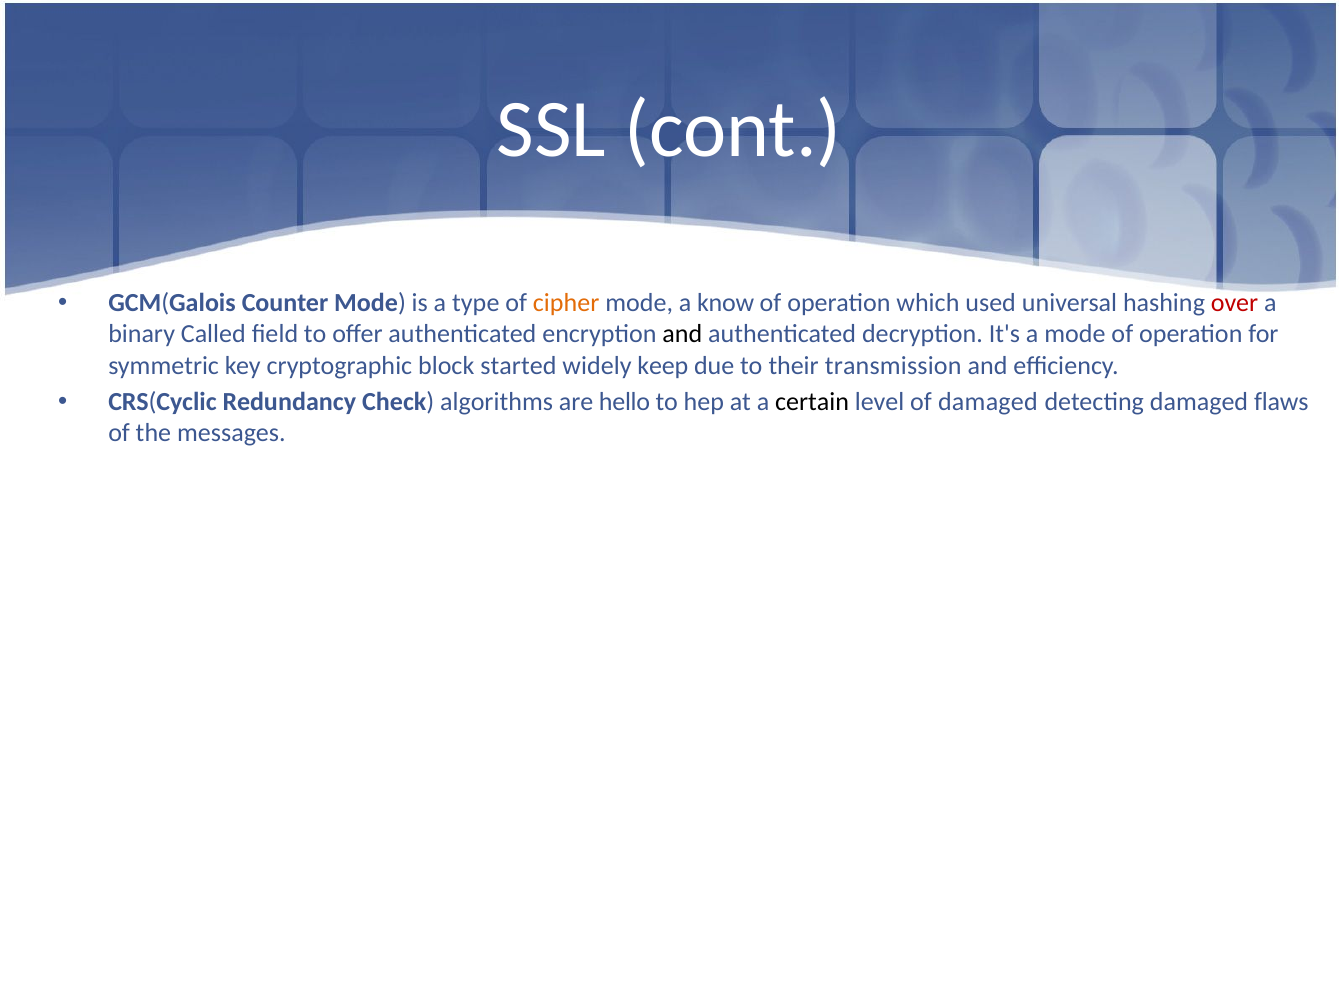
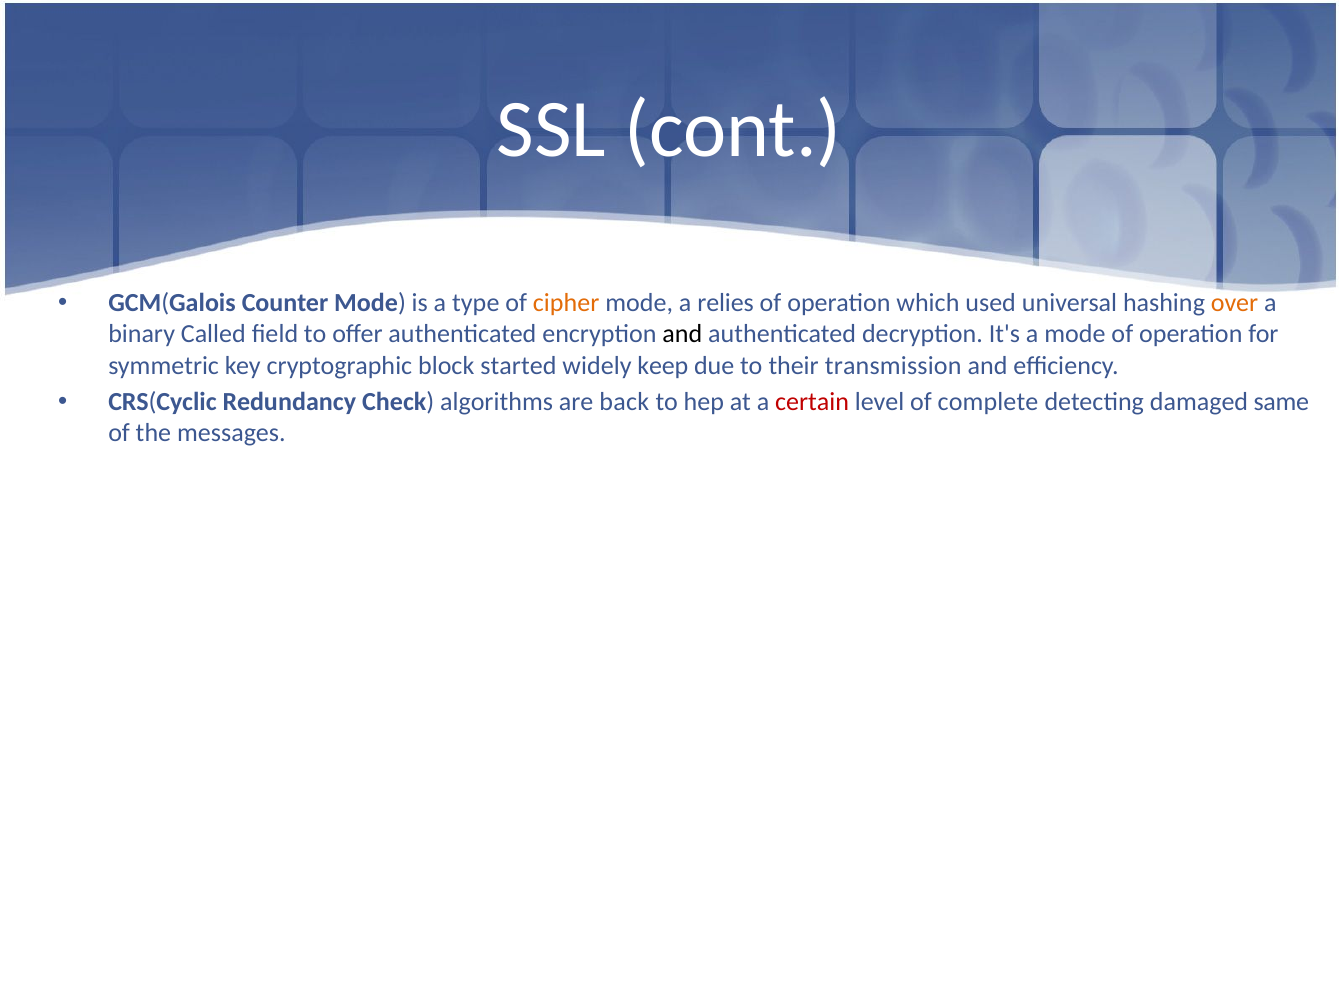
know: know -> relies
over colour: red -> orange
hello: hello -> back
certain colour: black -> red
of damaged: damaged -> complete
flaws: flaws -> same
